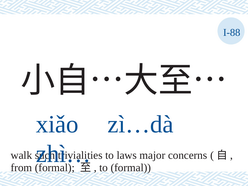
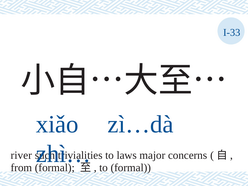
I-88: I-88 -> I-33
walk: walk -> river
